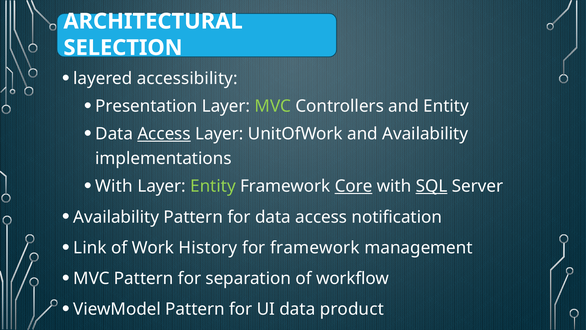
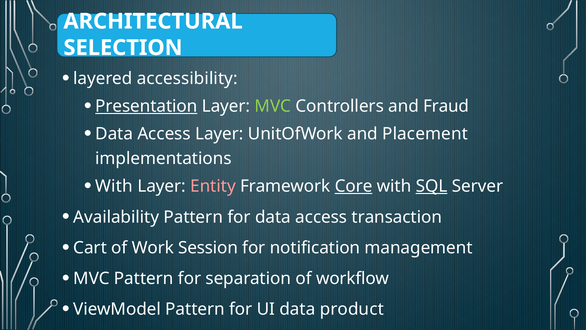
Presentation underline: none -> present
and Entity: Entity -> Fraud
Access at (164, 134) underline: present -> none
and Availability: Availability -> Placement
Entity at (213, 186) colour: light green -> pink
notification: notification -> transaction
Link at (90, 248): Link -> Cart
Work History: History -> Session
for framework: framework -> notification
